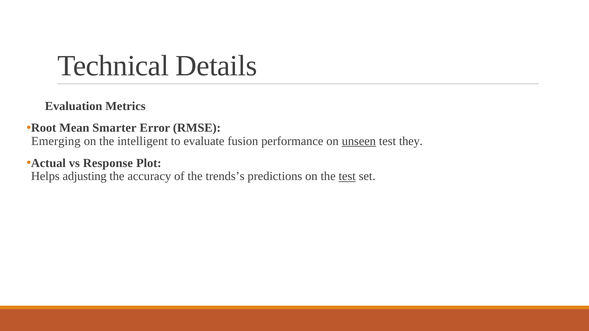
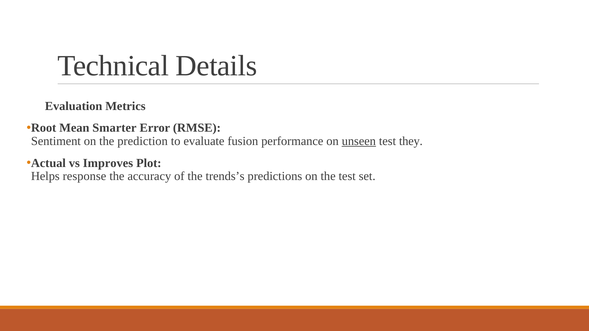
Emerging: Emerging -> Sentiment
intelligent: intelligent -> prediction
Response: Response -> Improves
adjusting: adjusting -> response
test at (347, 176) underline: present -> none
